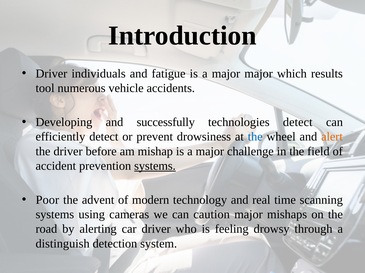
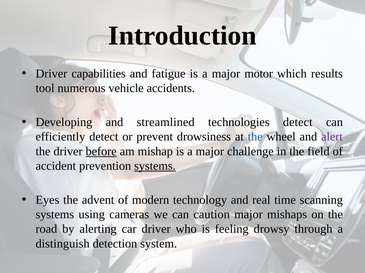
individuals: individuals -> capabilities
major major: major -> motor
successfully: successfully -> streamlined
alert colour: orange -> purple
before underline: none -> present
Poor: Poor -> Eyes
